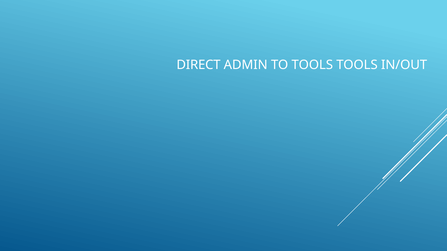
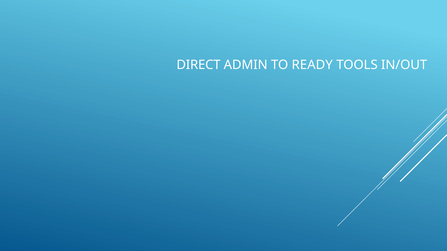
TO TOOLS: TOOLS -> READY
